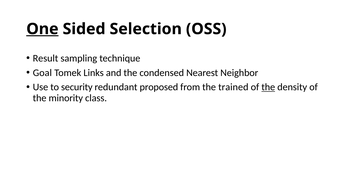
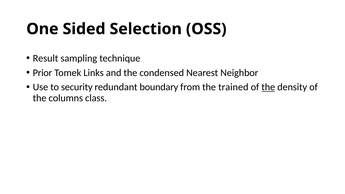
One underline: present -> none
Goal: Goal -> Prior
proposed: proposed -> boundary
minority: minority -> columns
